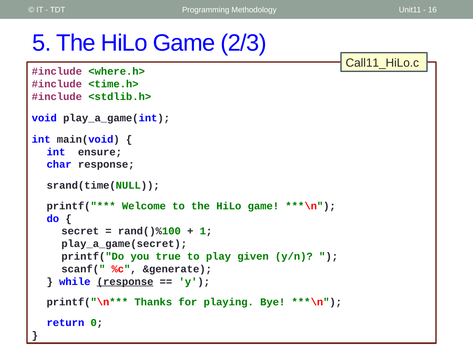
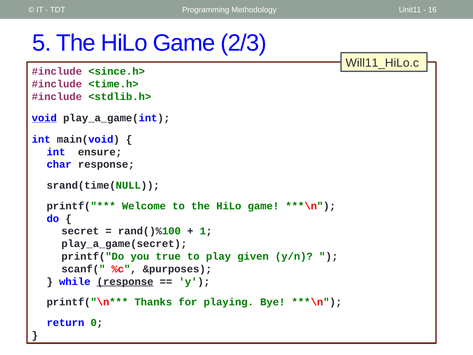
Call11_HiLo.c: Call11_HiLo.c -> Will11_HiLo.c
<where.h>: <where.h> -> <since.h>
void underline: none -> present
&generate: &generate -> &purposes
